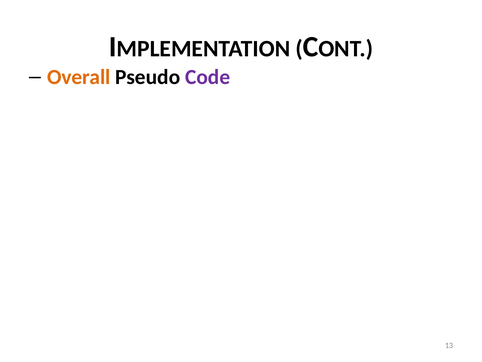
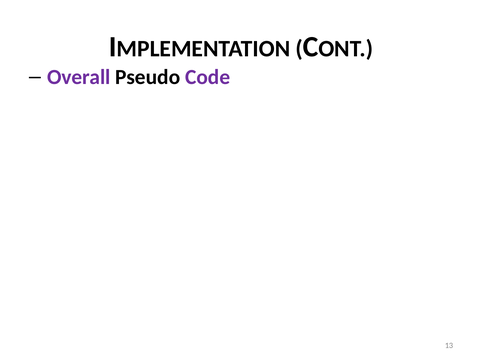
Overall colour: orange -> purple
